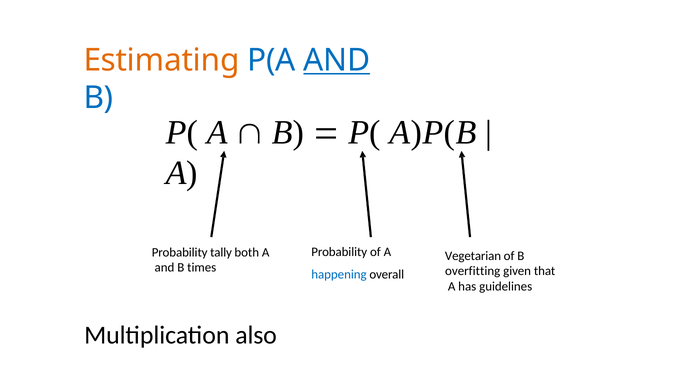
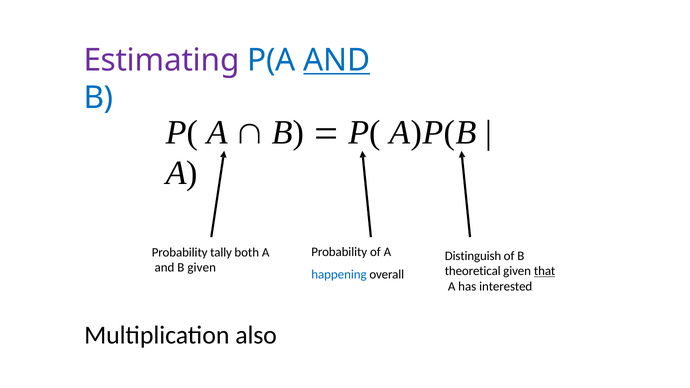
Estimating colour: orange -> purple
Vegetarian: Vegetarian -> Distinguish
B times: times -> given
overfitting: overfitting -> theoretical
that underline: none -> present
guidelines: guidelines -> interested
